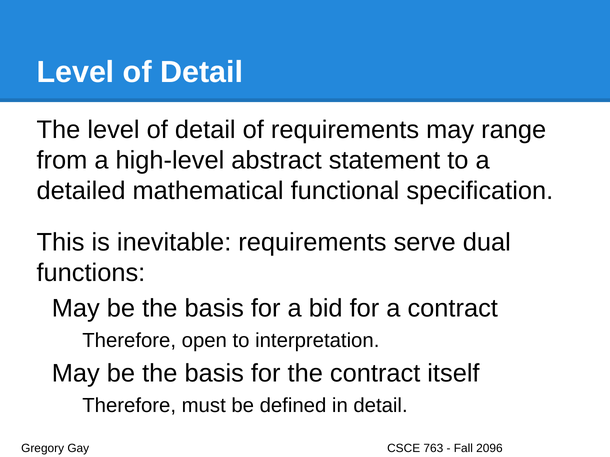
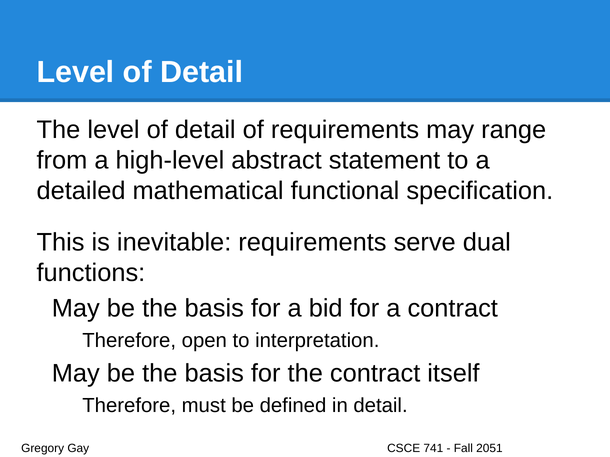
763: 763 -> 741
2096: 2096 -> 2051
